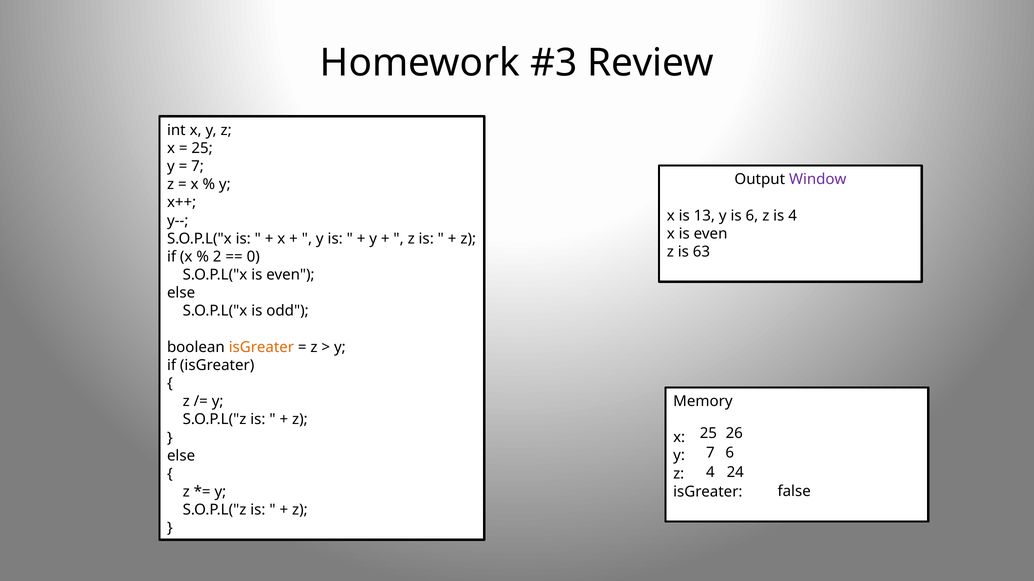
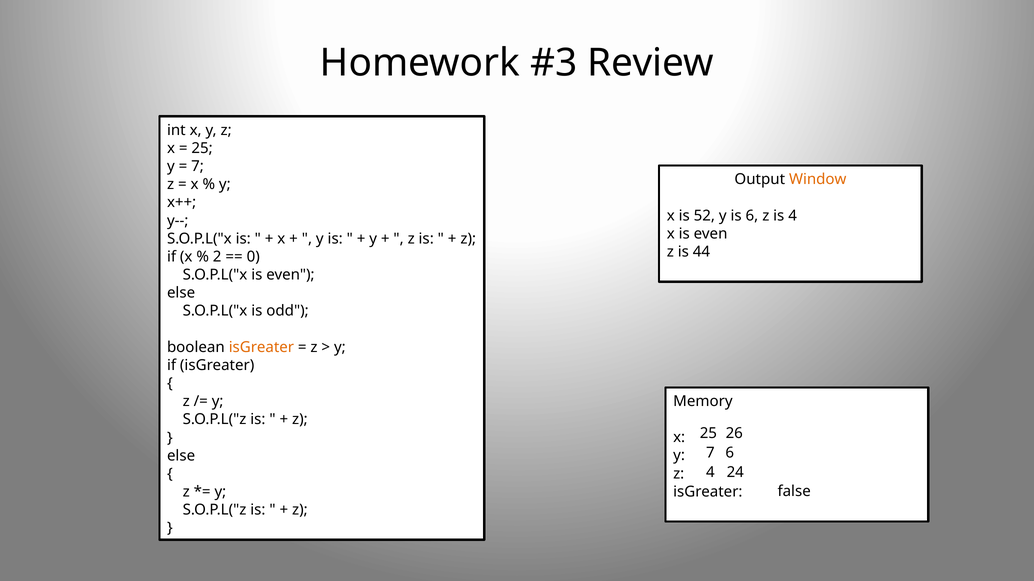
Window colour: purple -> orange
13: 13 -> 52
63: 63 -> 44
